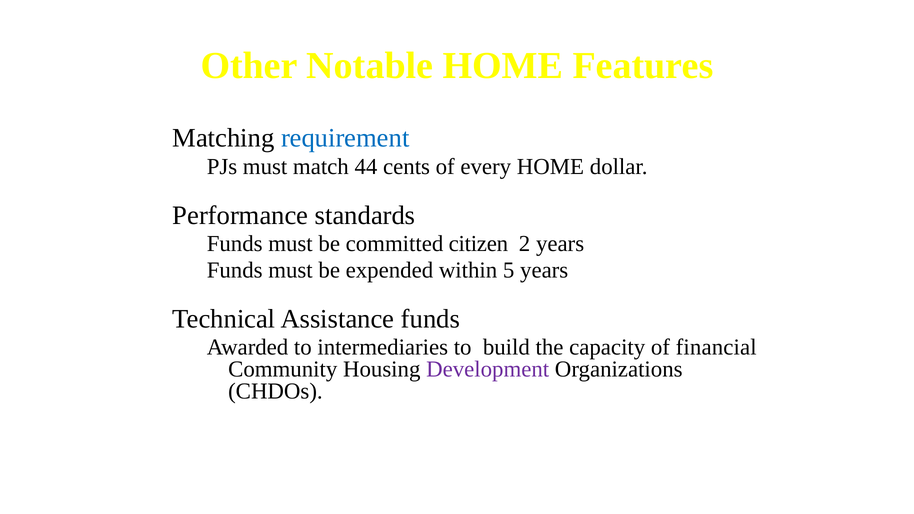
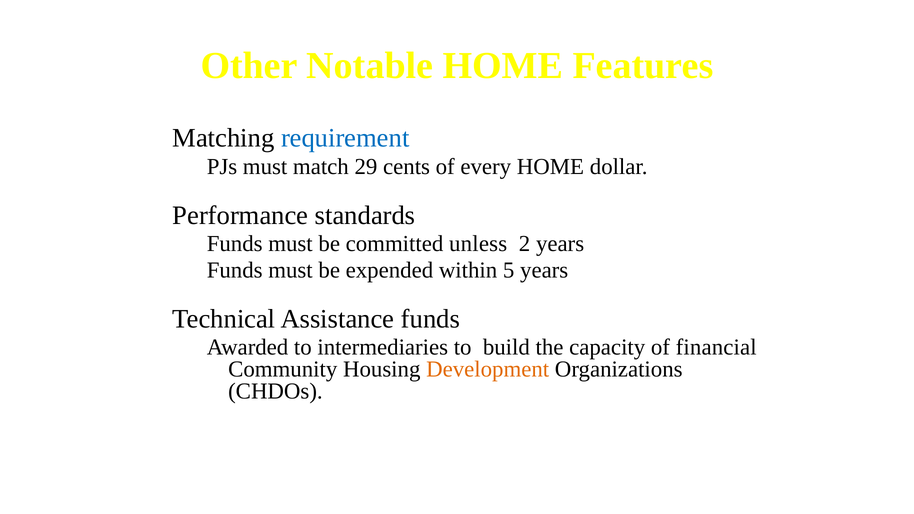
44: 44 -> 29
citizen: citizen -> unless
Development colour: purple -> orange
